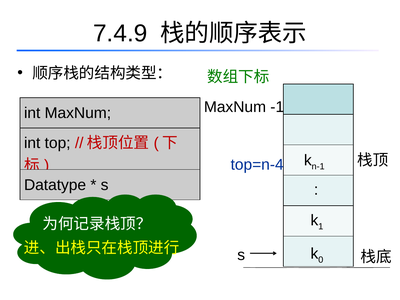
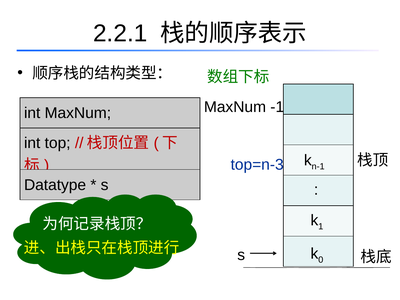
7.4.9: 7.4.9 -> 2.2.1
top=n-4: top=n-4 -> top=n-3
